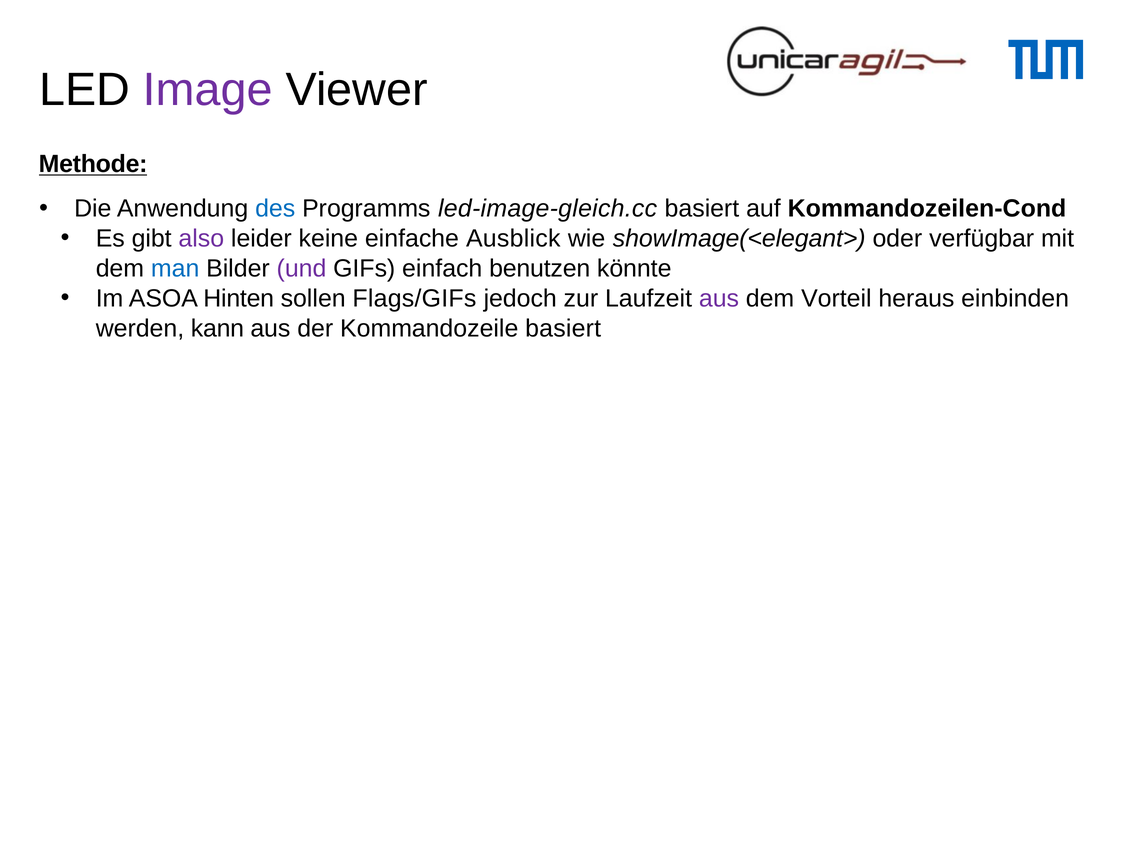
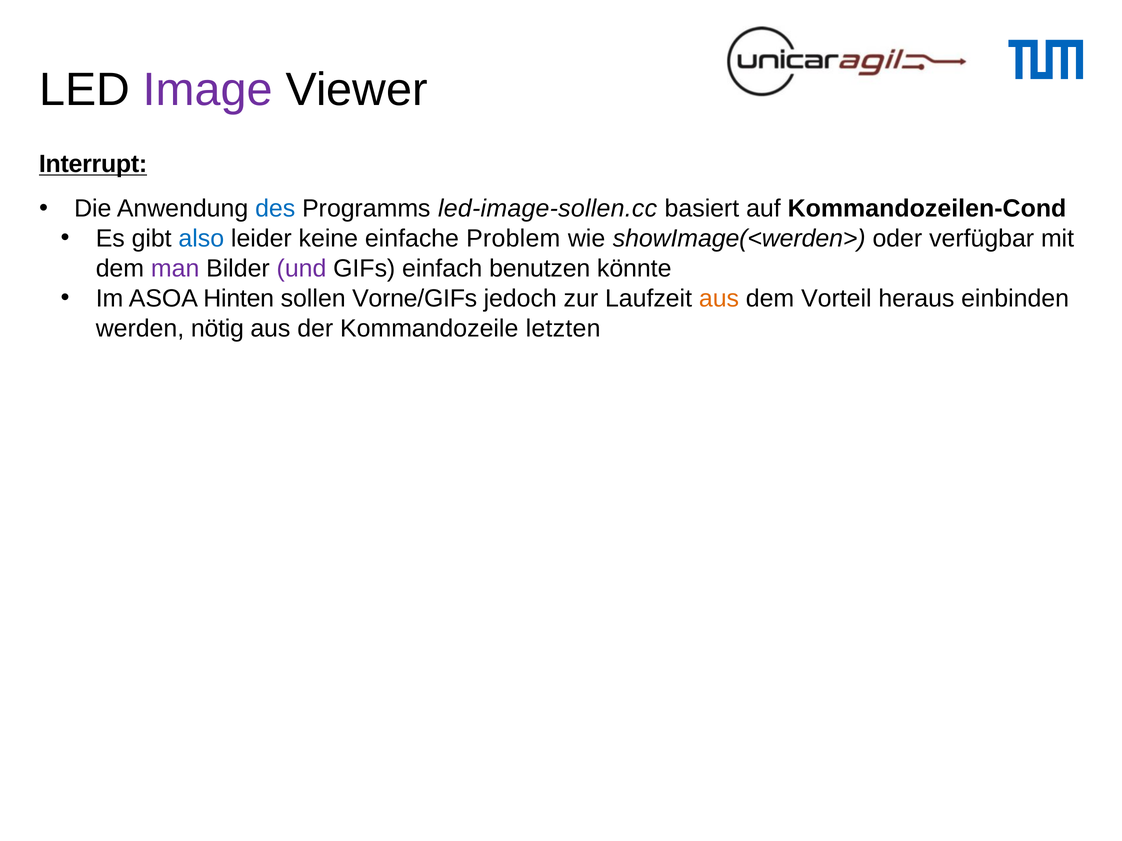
Methode: Methode -> Interrupt
led-image-gleich.cc: led-image-gleich.cc -> led-image-sollen.cc
also colour: purple -> blue
Ausblick: Ausblick -> Problem
showImage(<elegant>: showImage(<elegant> -> showImage(<werden>
man colour: blue -> purple
Flags/GIFs: Flags/GIFs -> Vorne/GIFs
aus at (719, 299) colour: purple -> orange
kann: kann -> nötig
Kommandozeile basiert: basiert -> letzten
